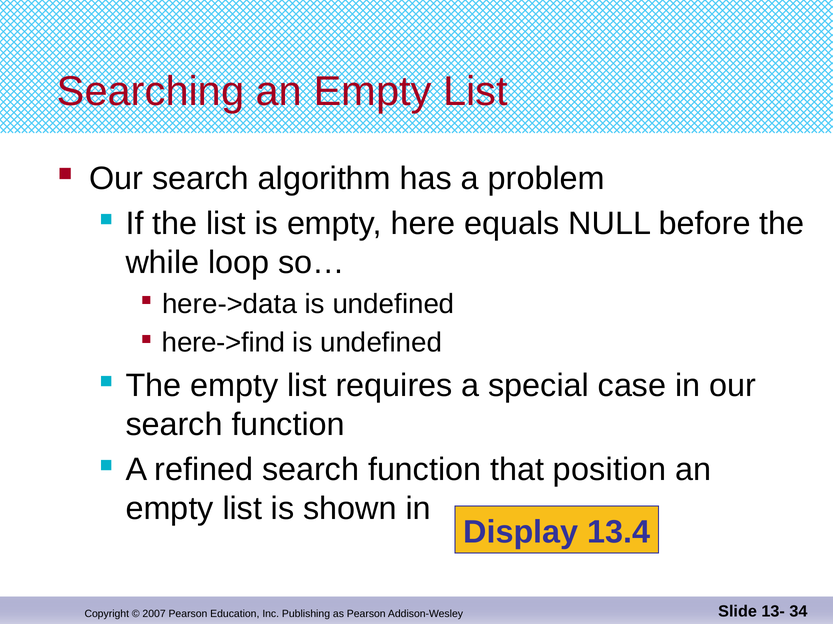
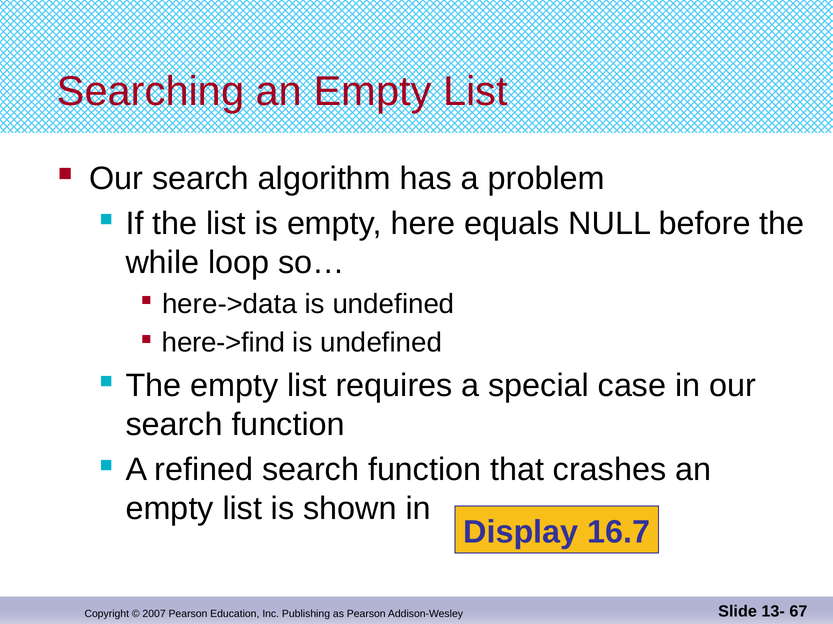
position: position -> crashes
13.4: 13.4 -> 16.7
34: 34 -> 67
